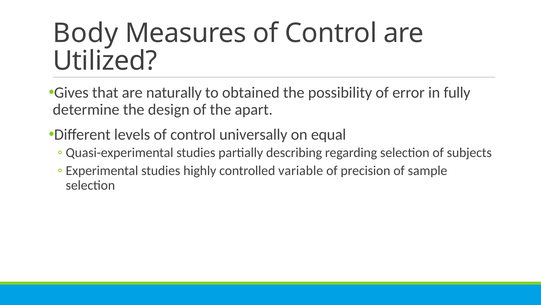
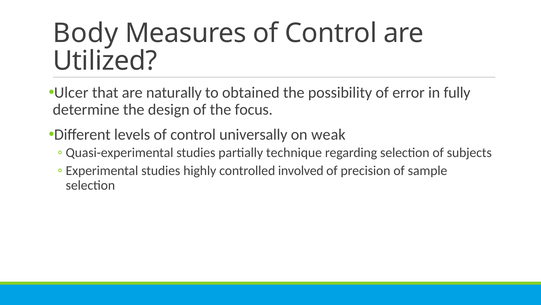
Gives: Gives -> Ulcer
apart: apart -> focus
equal: equal -> weak
describing: describing -> technique
variable: variable -> involved
